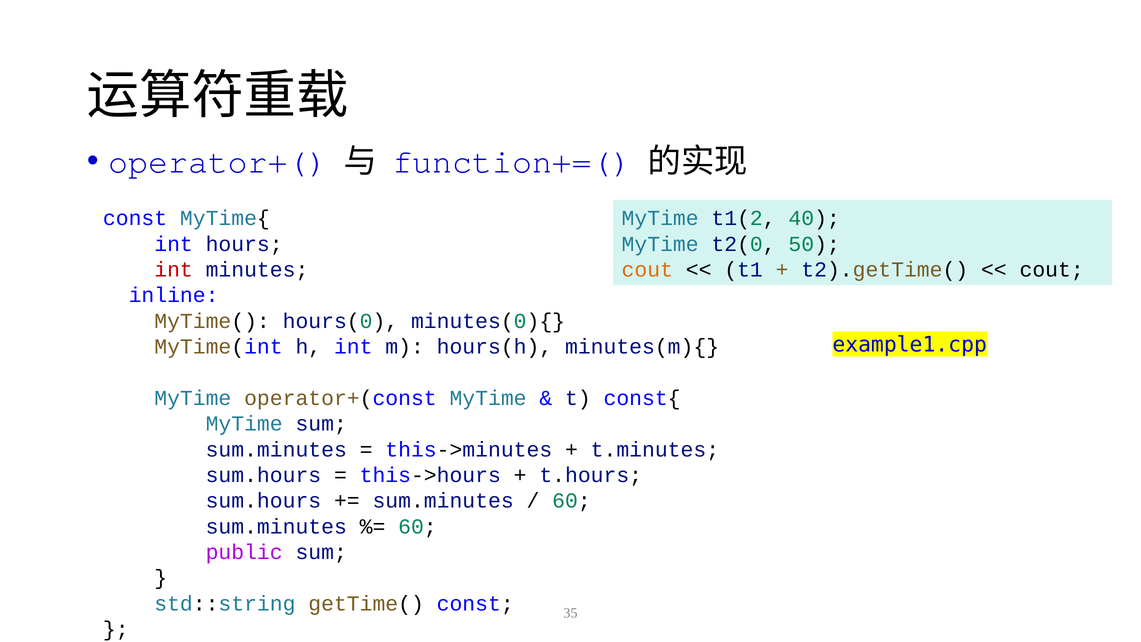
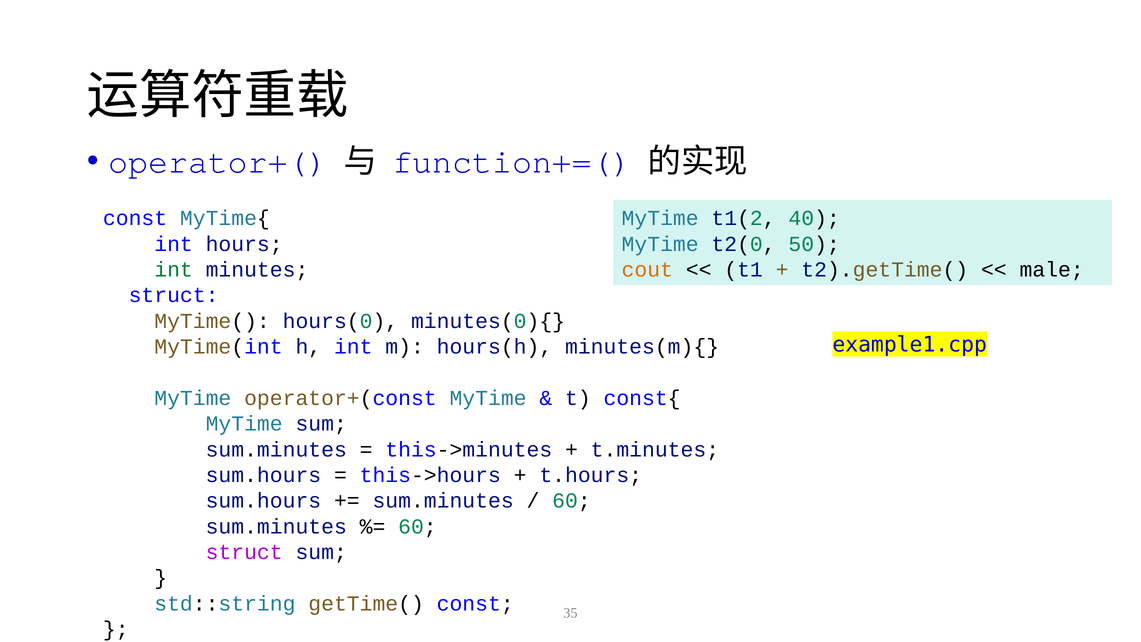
int at (174, 270) colour: red -> green
cout at (1052, 270): cout -> male
inline at (174, 295): inline -> struct
public at (244, 552): public -> struct
